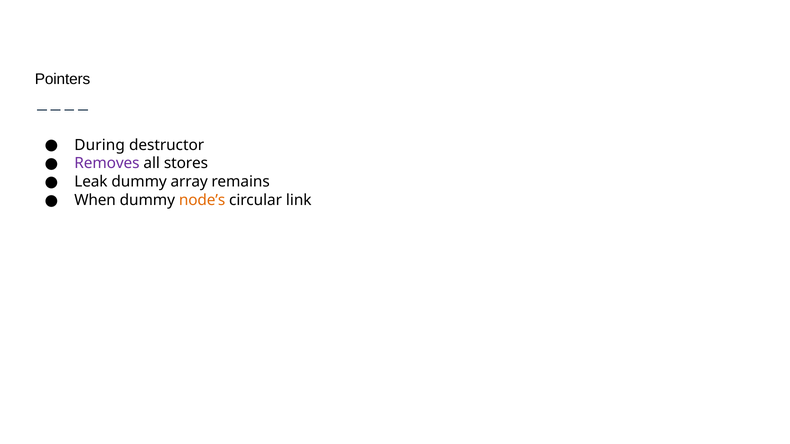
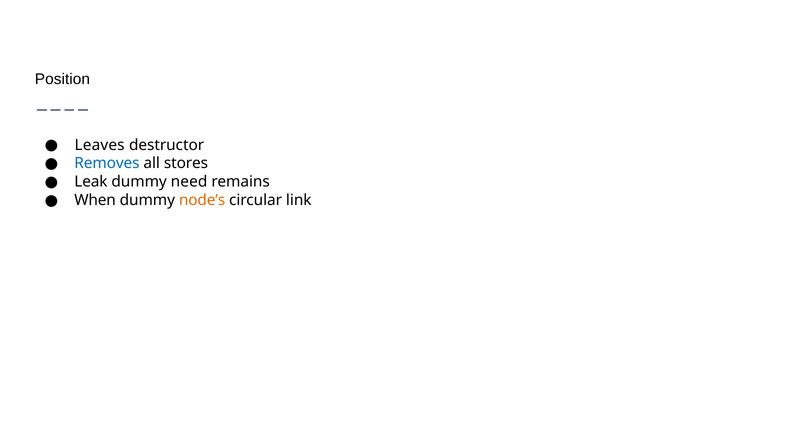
Pointers: Pointers -> Position
During: During -> Leaves
Removes colour: purple -> blue
array: array -> need
